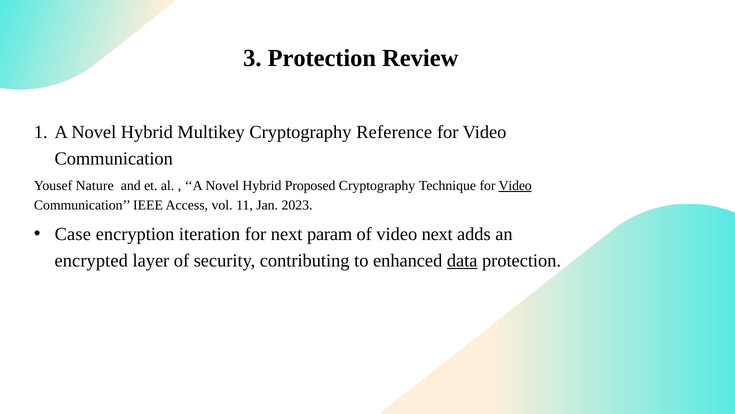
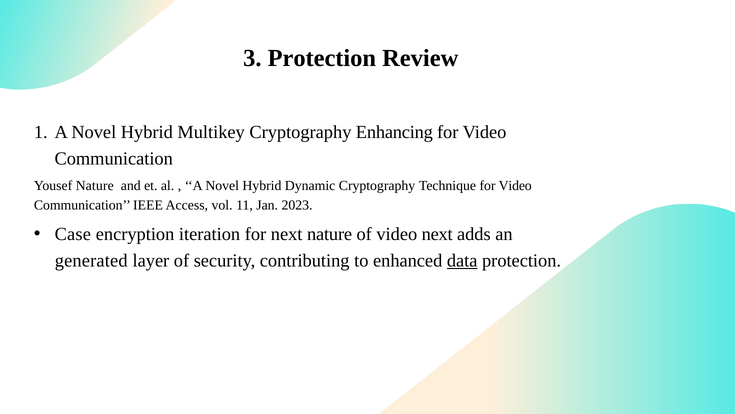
Reference: Reference -> Enhancing
Hybrid Proposed: Proposed -> Dynamic
Video at (515, 185) underline: present -> none
next param: param -> nature
encrypted: encrypted -> generated
